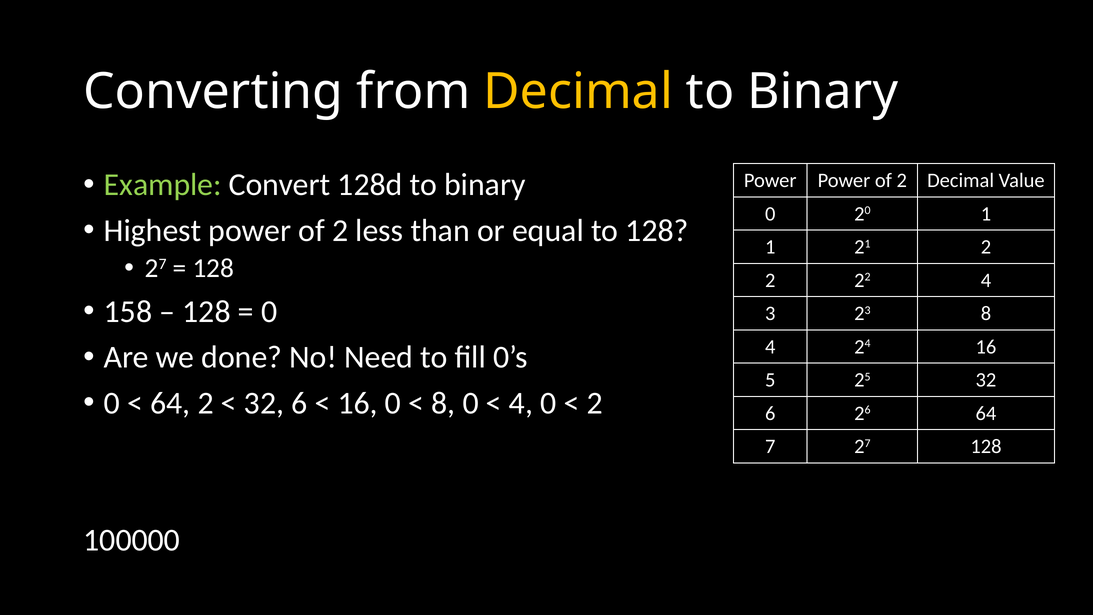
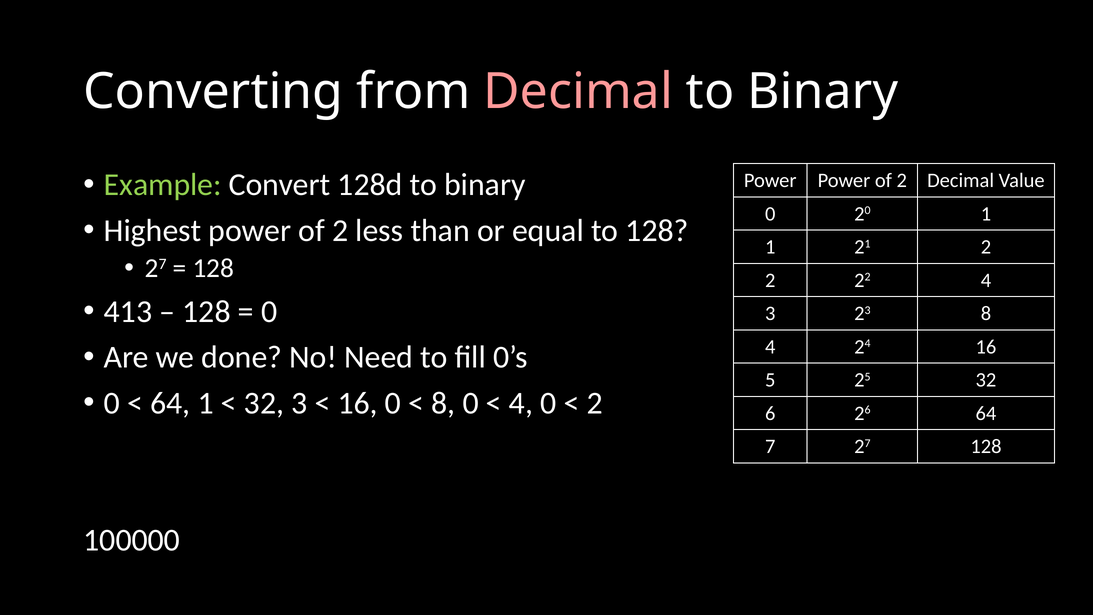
Decimal at (578, 92) colour: yellow -> pink
158: 158 -> 413
64 2: 2 -> 1
6 at (299, 403): 6 -> 3
